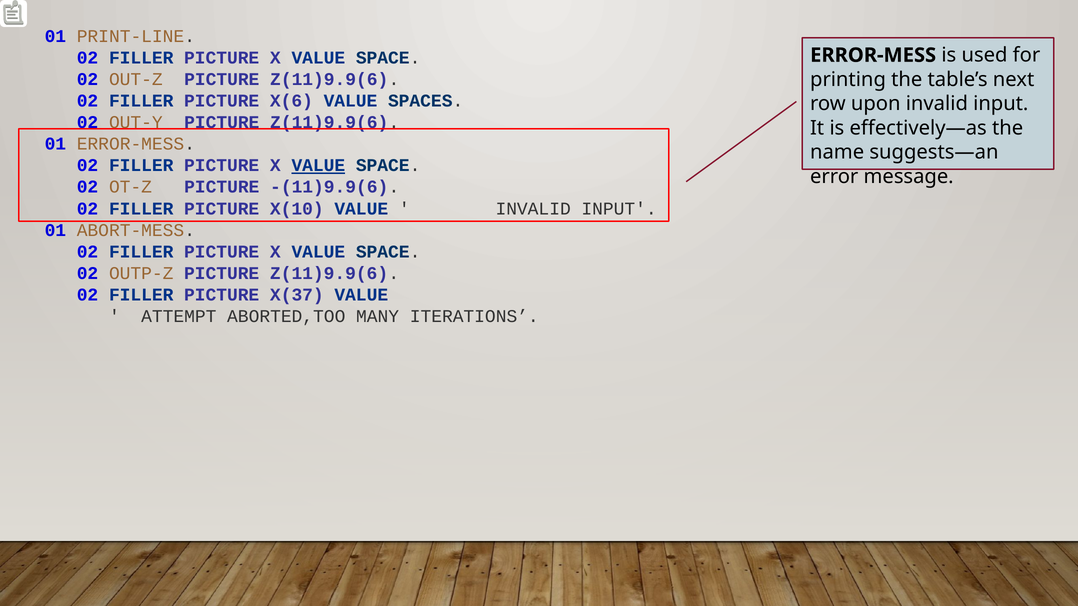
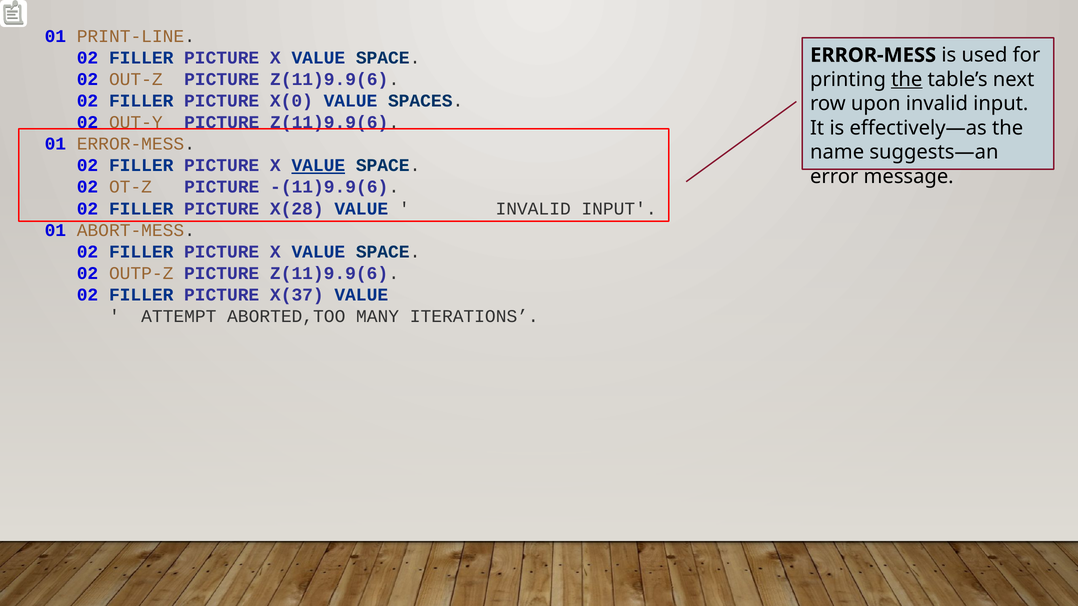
the at (907, 79) underline: none -> present
X(6: X(6 -> X(0
X(10: X(10 -> X(28
